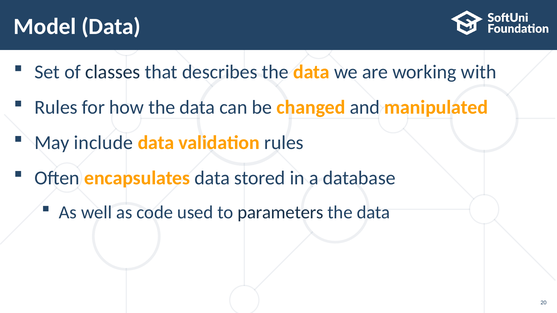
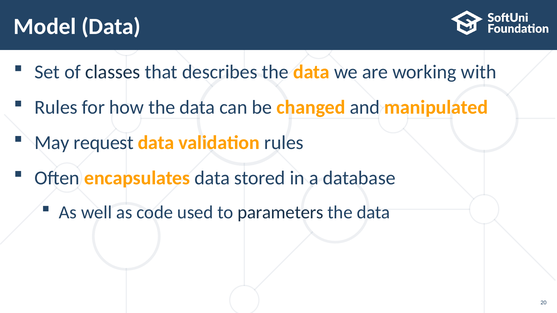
include: include -> request
